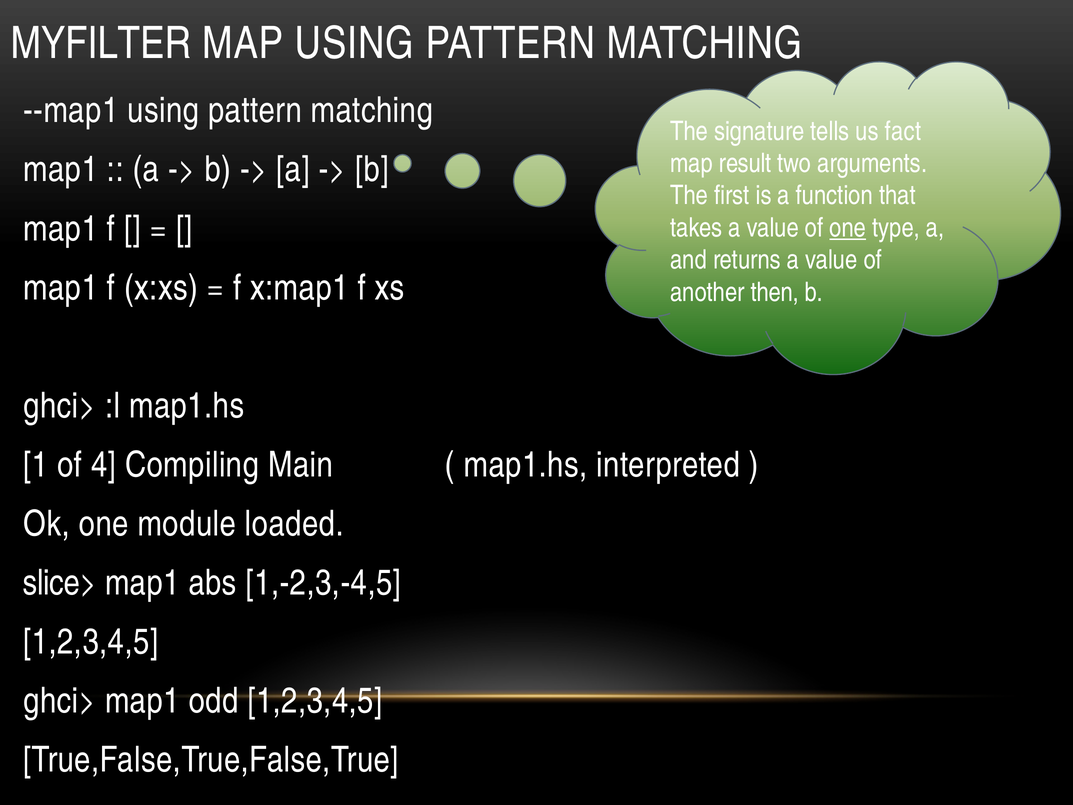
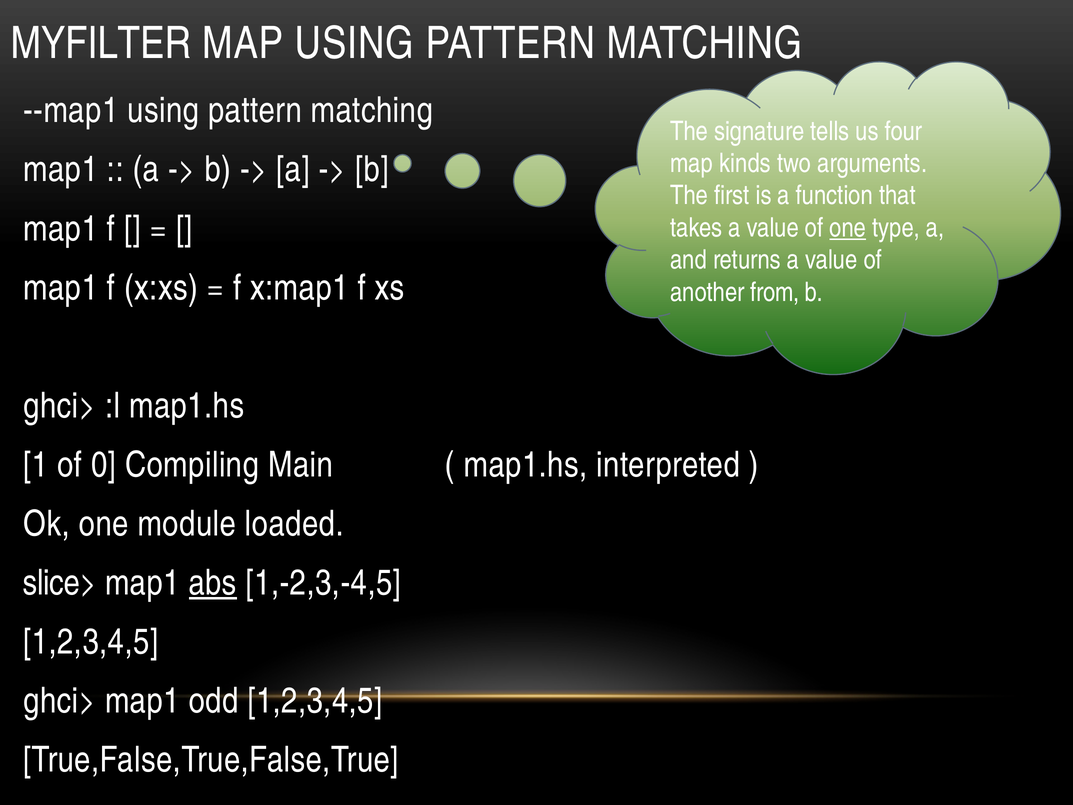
fact: fact -> four
result: result -> kinds
then: then -> from
4: 4 -> 0
abs underline: none -> present
